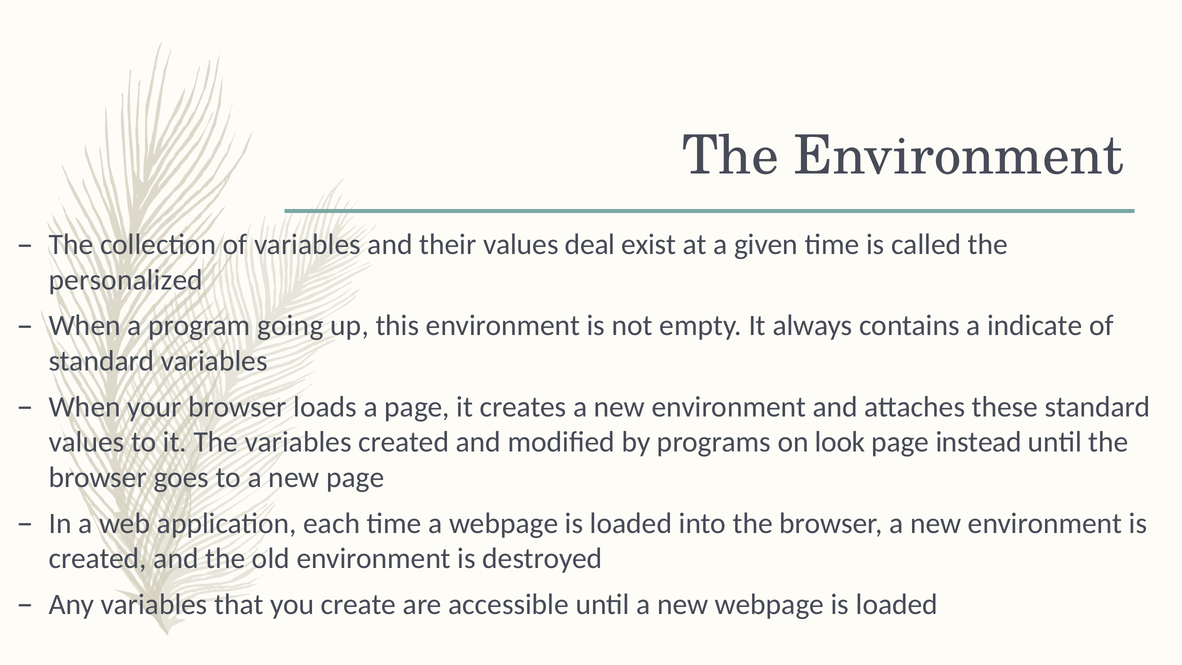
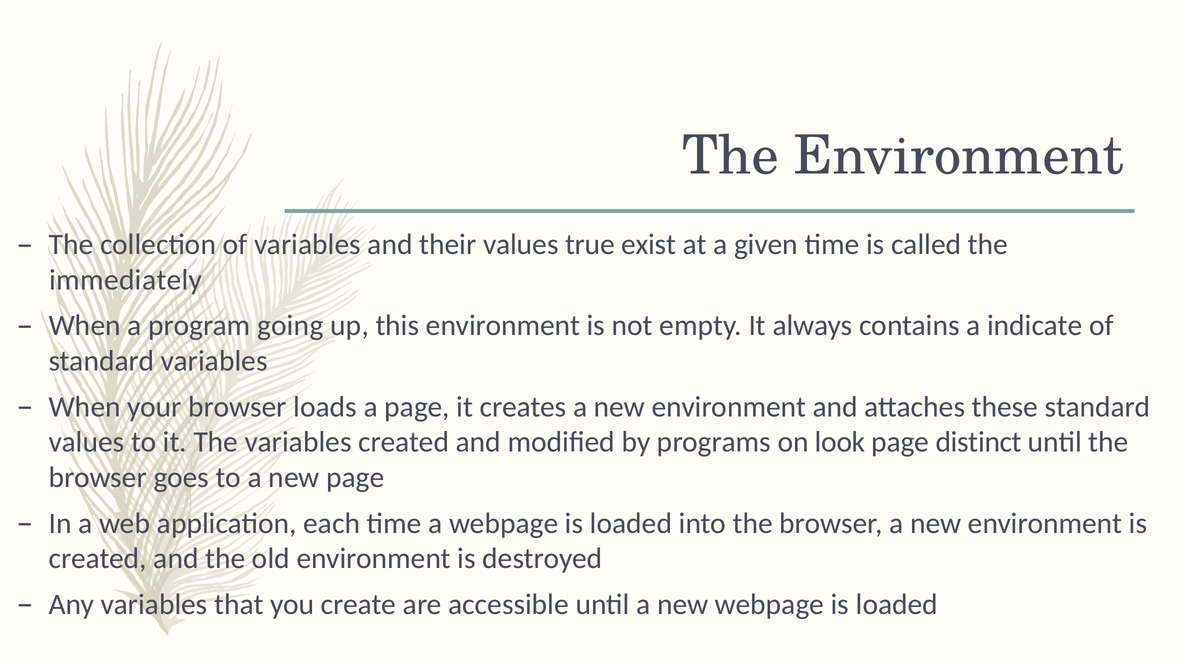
deal: deal -> true
personalized: personalized -> immediately
instead: instead -> distinct
